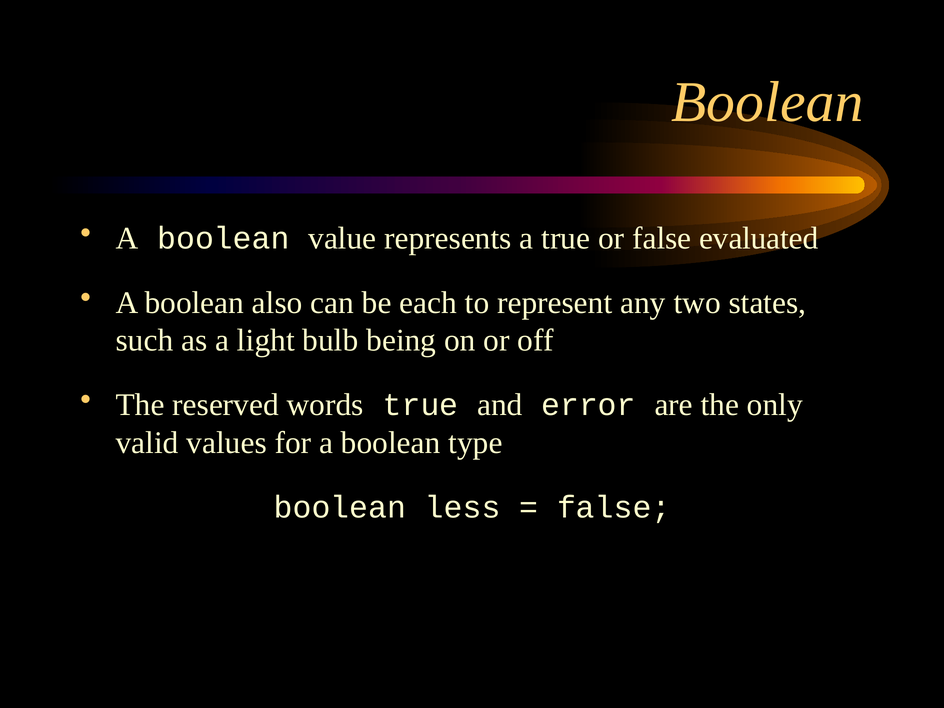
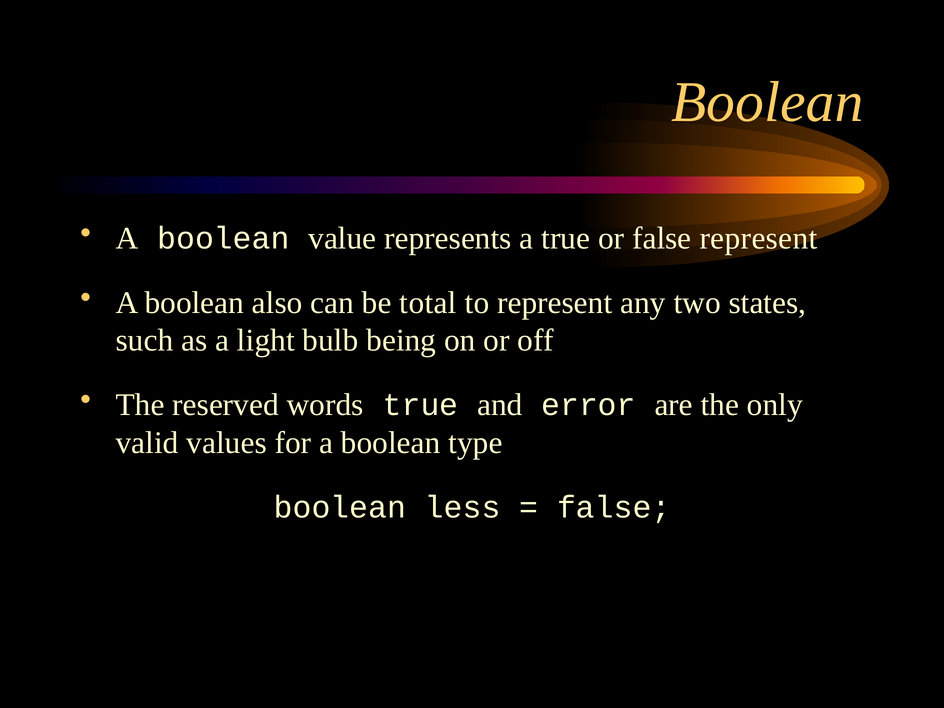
false evaluated: evaluated -> represent
each: each -> total
